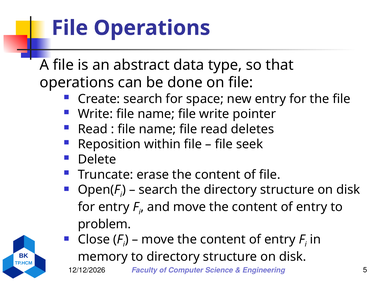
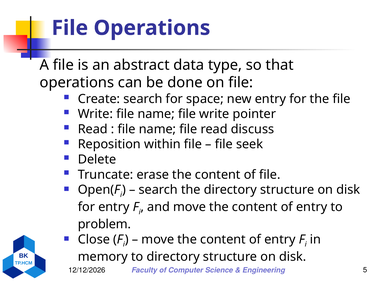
deletes: deletes -> discuss
